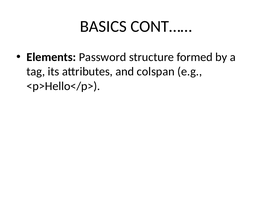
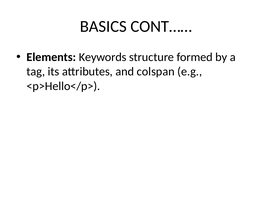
Password: Password -> Keywords
